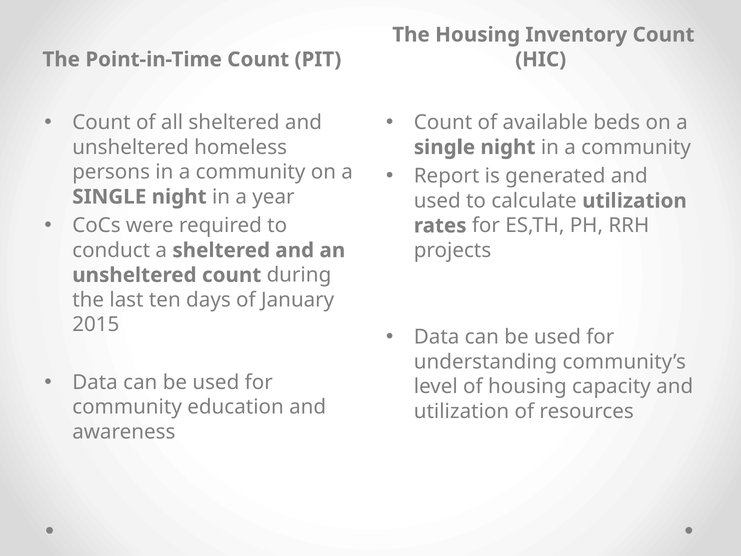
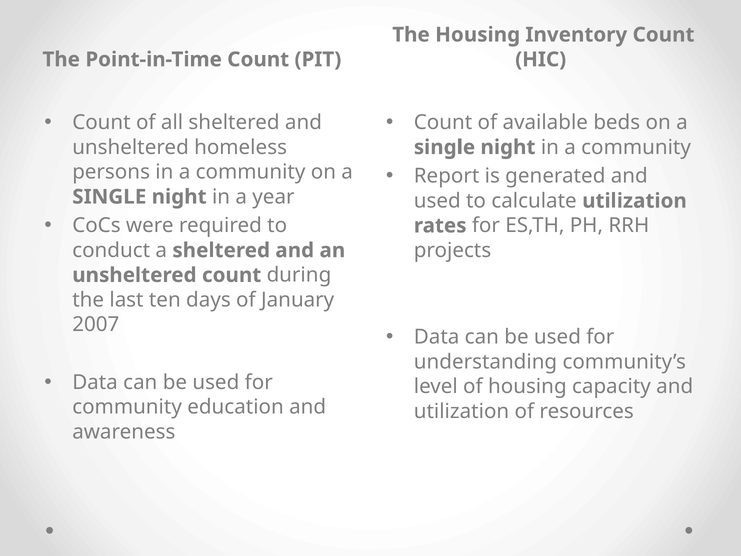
2015: 2015 -> 2007
